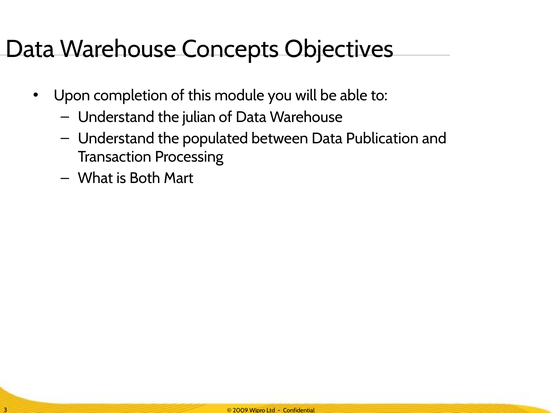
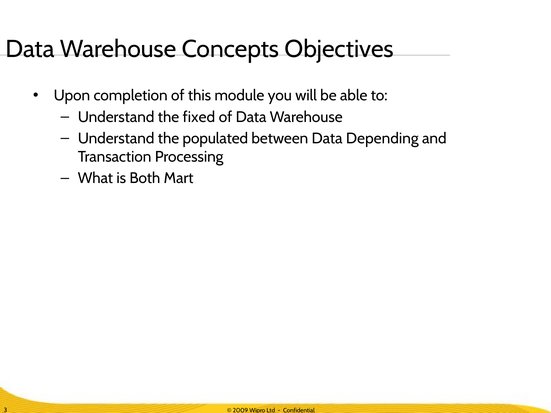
julian: julian -> fixed
Publication: Publication -> Depending
